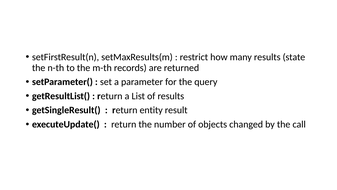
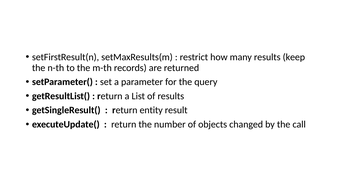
state: state -> keep
